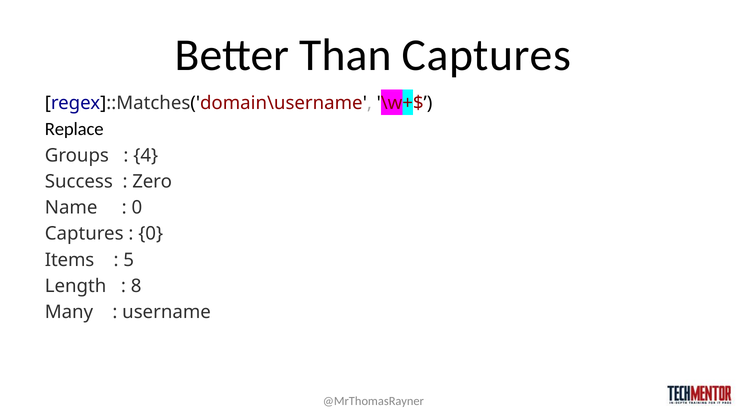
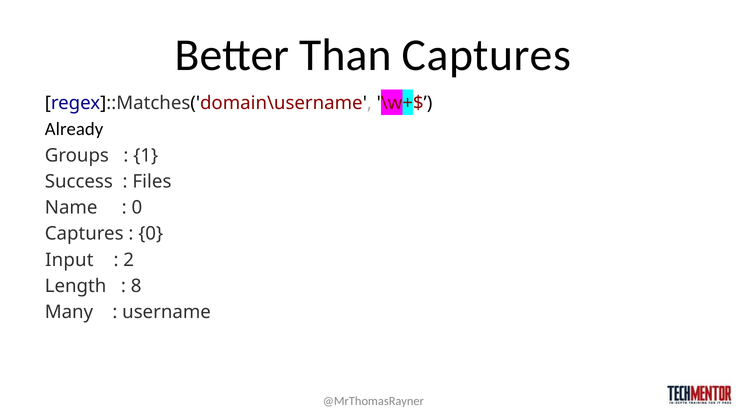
Replace: Replace -> Already
4: 4 -> 1
Zero: Zero -> Files
Items: Items -> Input
5: 5 -> 2
